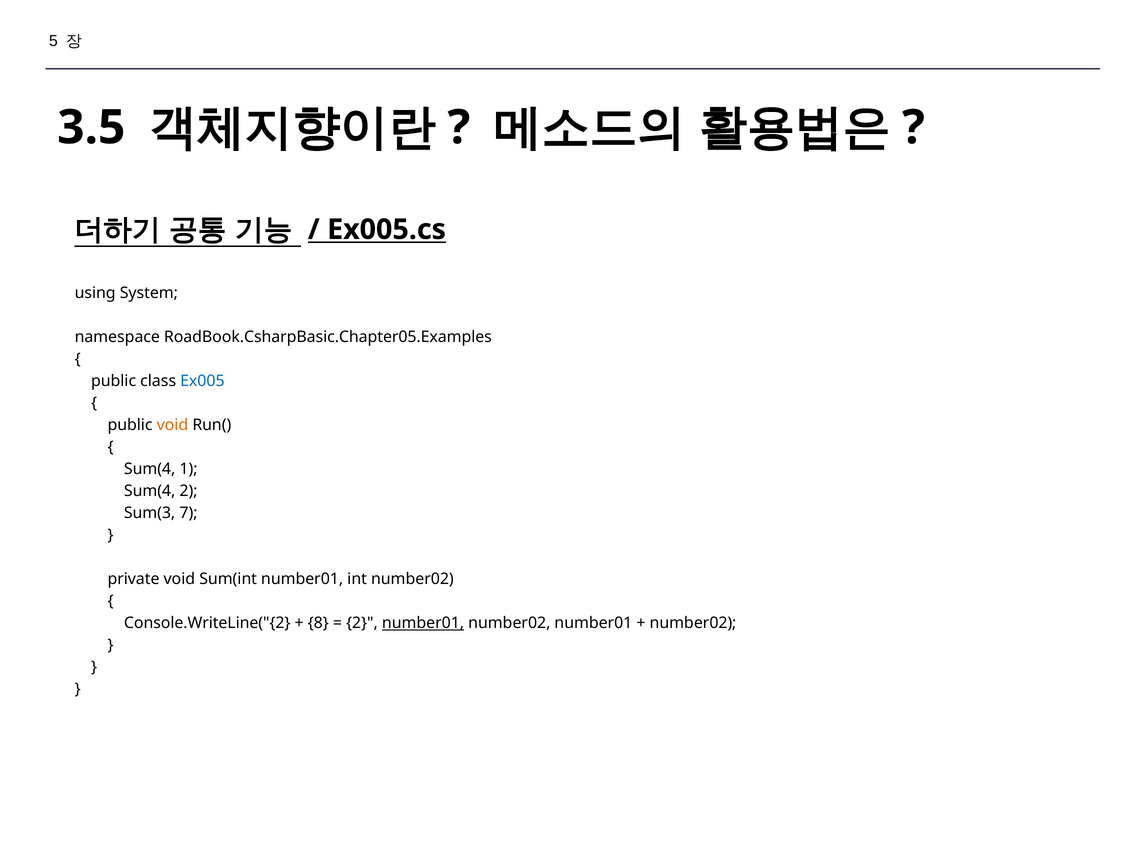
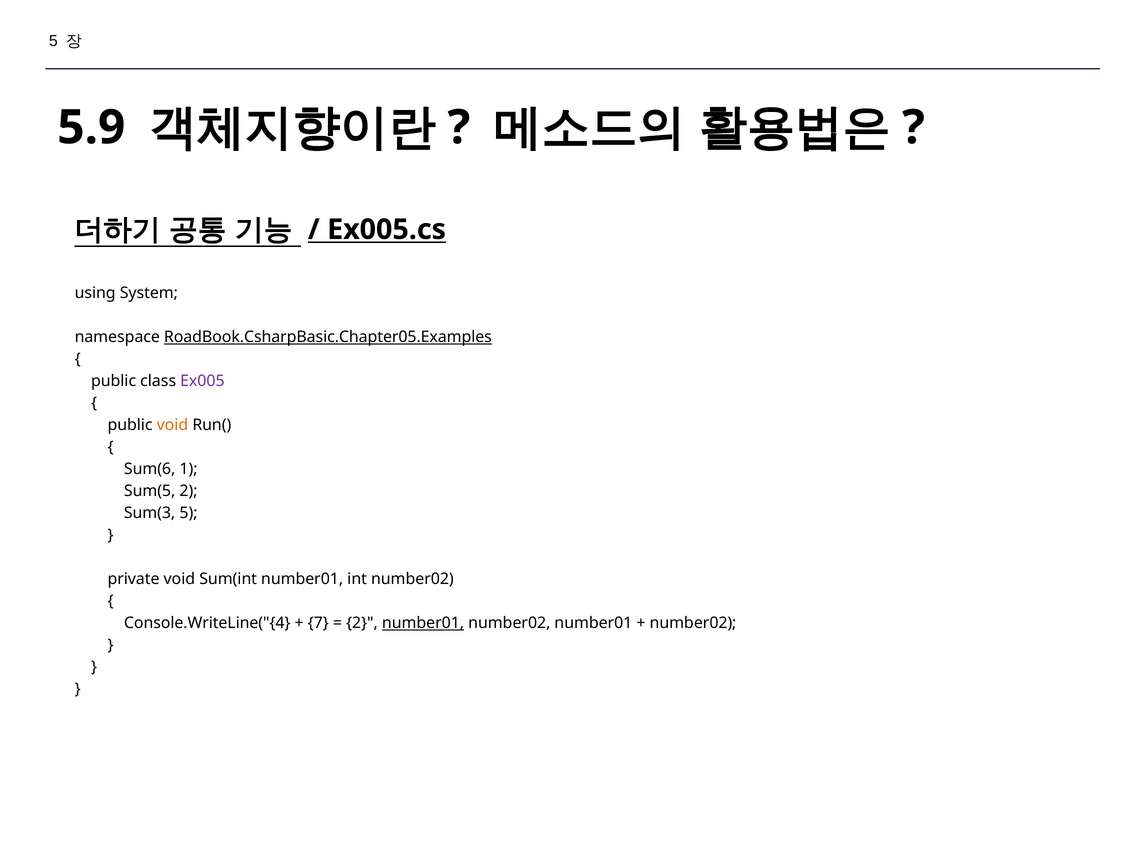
3.5: 3.5 -> 5.9
RoadBook.CsharpBasic.Chapter05.Examples underline: none -> present
Ex005 colour: blue -> purple
Sum(4 at (150, 469): Sum(4 -> Sum(6
Sum(4 at (150, 491): Sum(4 -> Sum(5
Sum(3 7: 7 -> 5
Console.WriteLine("{2: Console.WriteLine("{2 -> Console.WriteLine("{4
8: 8 -> 7
